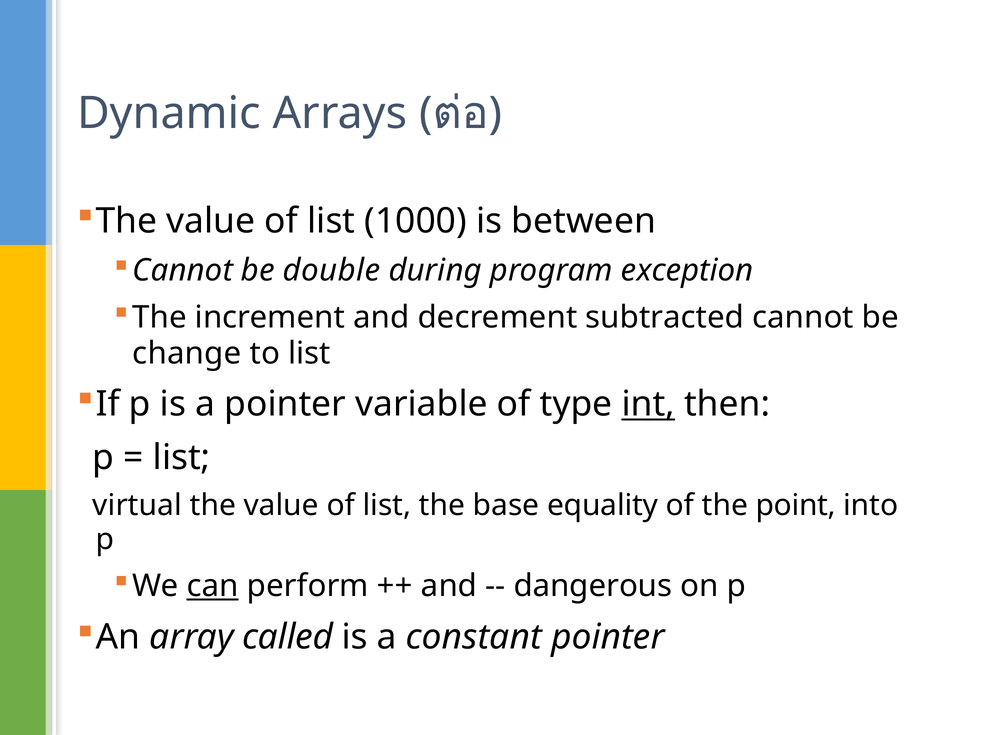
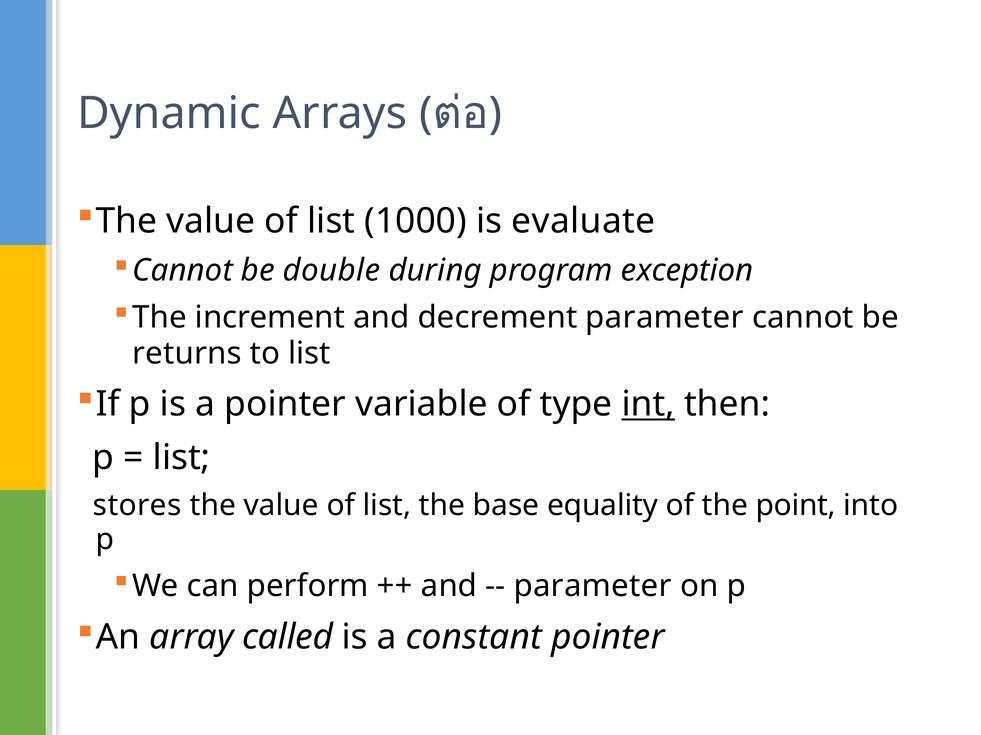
between: between -> evaluate
decrement subtracted: subtracted -> parameter
change: change -> returns
virtual: virtual -> stores
can underline: present -> none
dangerous at (593, 586): dangerous -> parameter
